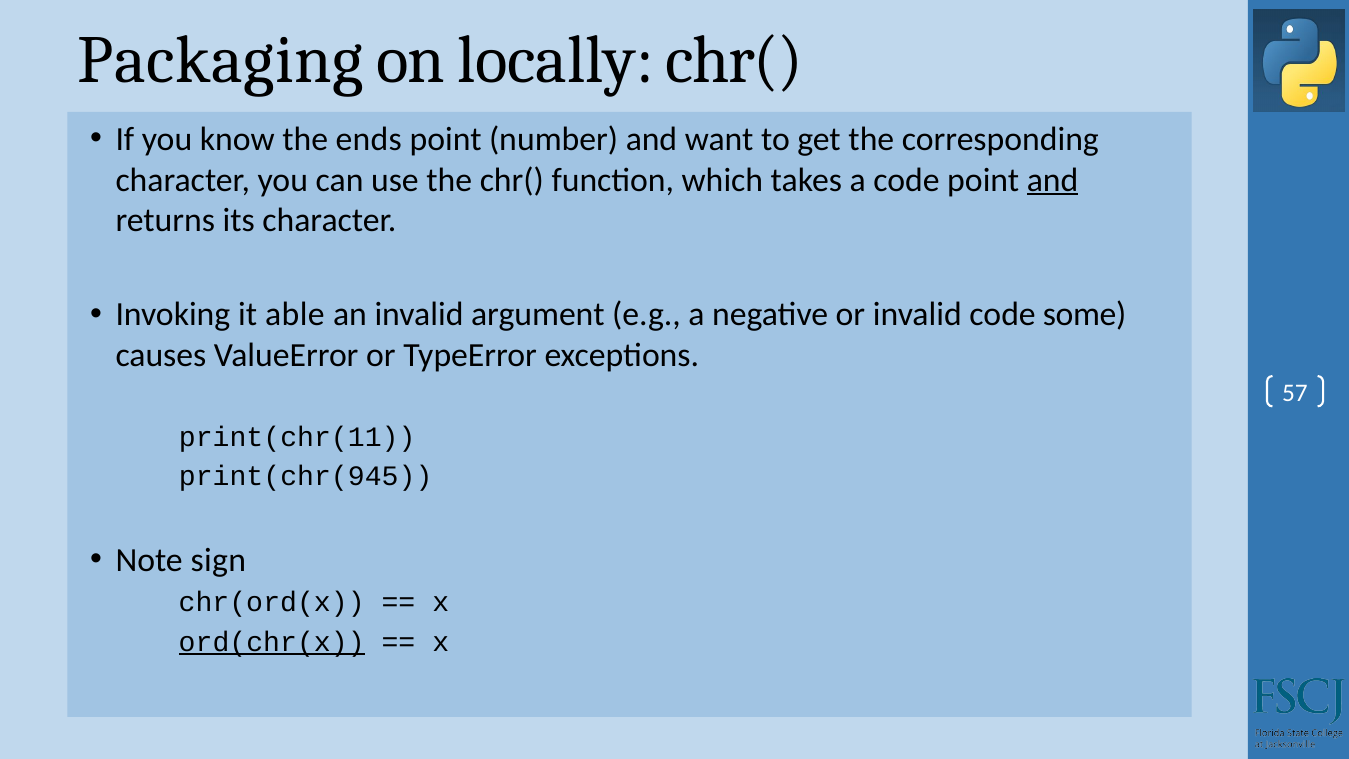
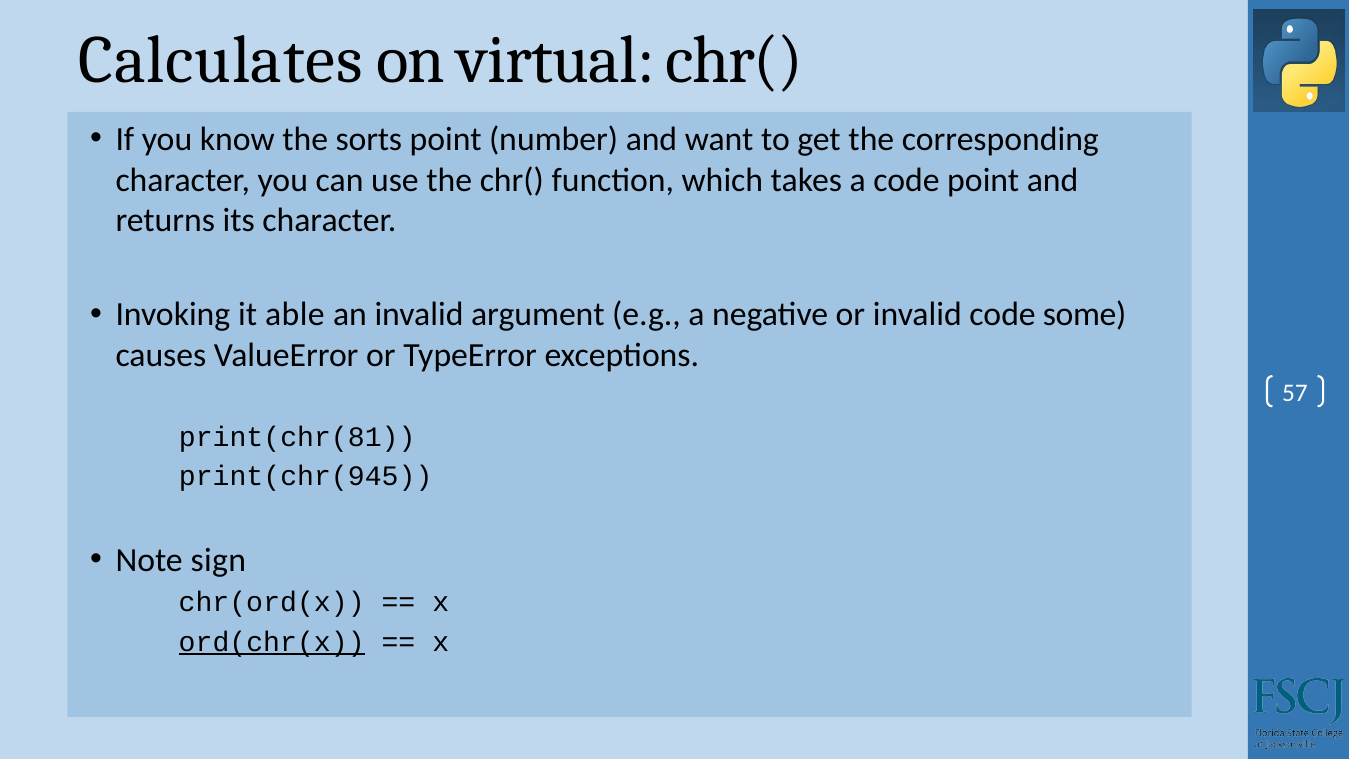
Packaging: Packaging -> Calculates
locally: locally -> virtual
ends: ends -> sorts
and at (1053, 180) underline: present -> none
print(chr(11: print(chr(11 -> print(chr(81
